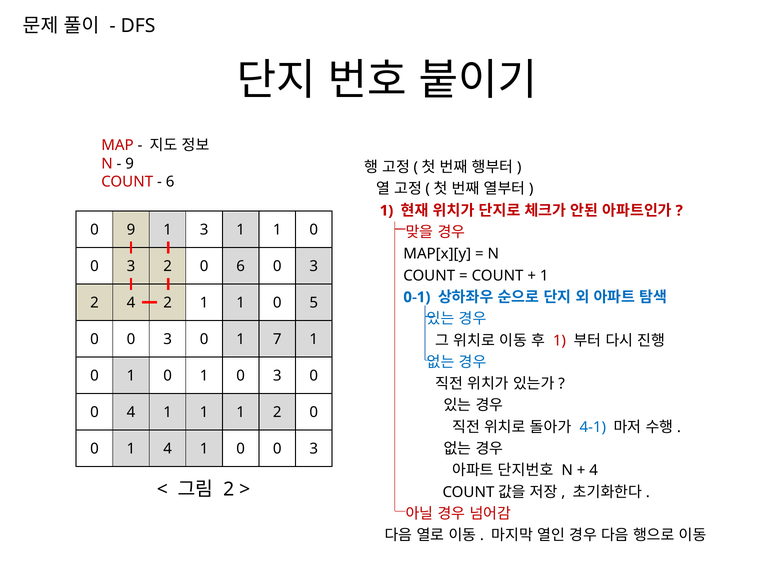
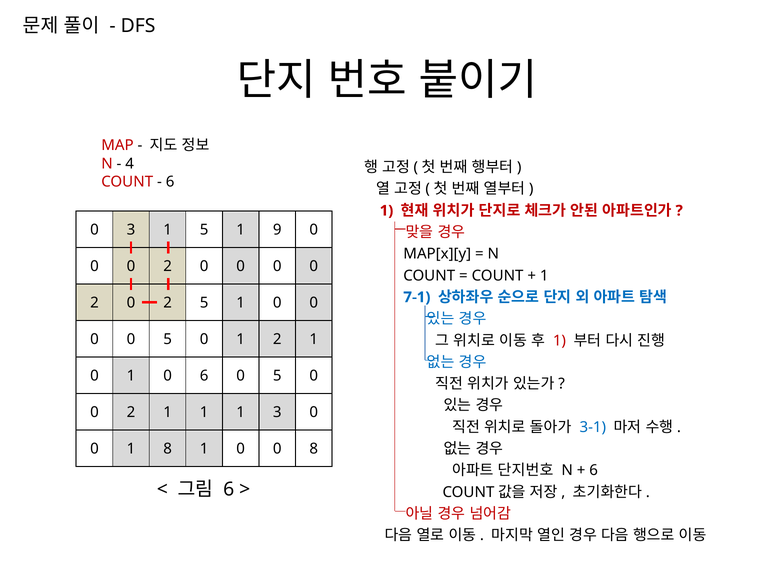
9 at (130, 164): 9 -> 4
0 9: 9 -> 3
1 3: 3 -> 5
1 at (277, 230): 1 -> 9
3 at (131, 267): 3 -> 0
2 0 6: 6 -> 0
3 at (314, 267): 3 -> 0
0-1: 0-1 -> 7-1
4 at (131, 303): 4 -> 0
2 1: 1 -> 5
5 at (314, 303): 5 -> 0
3 at (168, 340): 3 -> 5
1 7: 7 -> 2
0 1 0 1: 1 -> 6
3 at (277, 376): 3 -> 5
4 at (131, 413): 4 -> 2
1 2: 2 -> 3
4-1: 4-1 -> 3-1
1 4: 4 -> 8
3 at (314, 449): 3 -> 8
4 at (594, 471): 4 -> 6
2 at (229, 490): 2 -> 6
